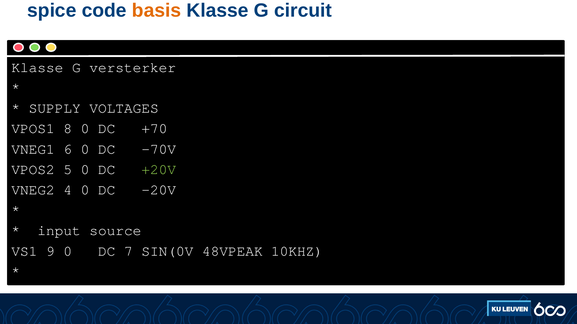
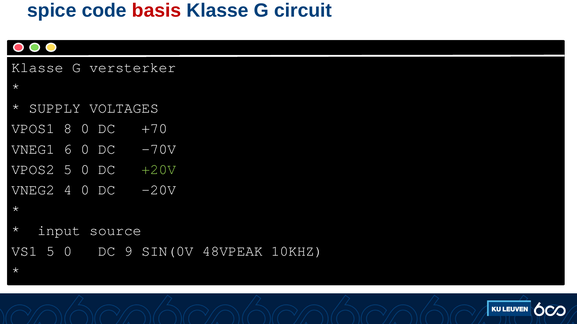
basis colour: orange -> red
VS1 9: 9 -> 5
7: 7 -> 9
